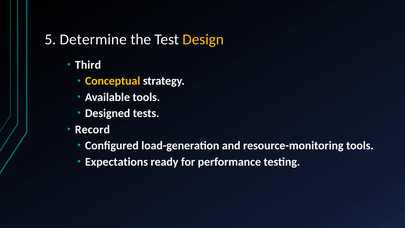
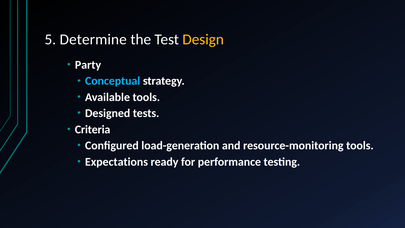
Third: Third -> Party
Conceptual colour: yellow -> light blue
Record: Record -> Criteria
